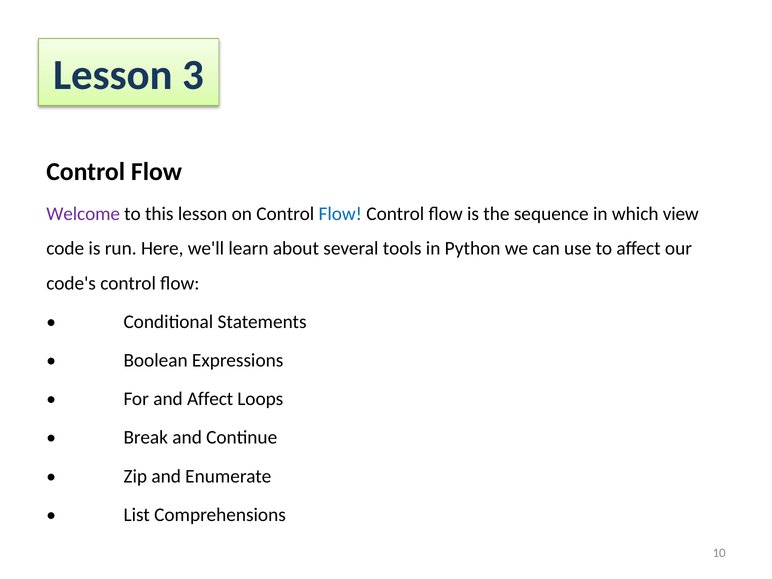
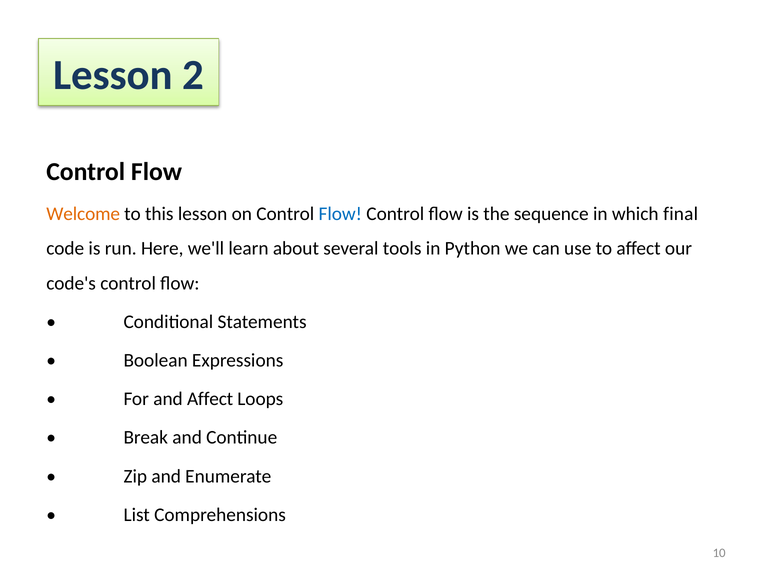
3: 3 -> 2
Welcome colour: purple -> orange
view: view -> final
